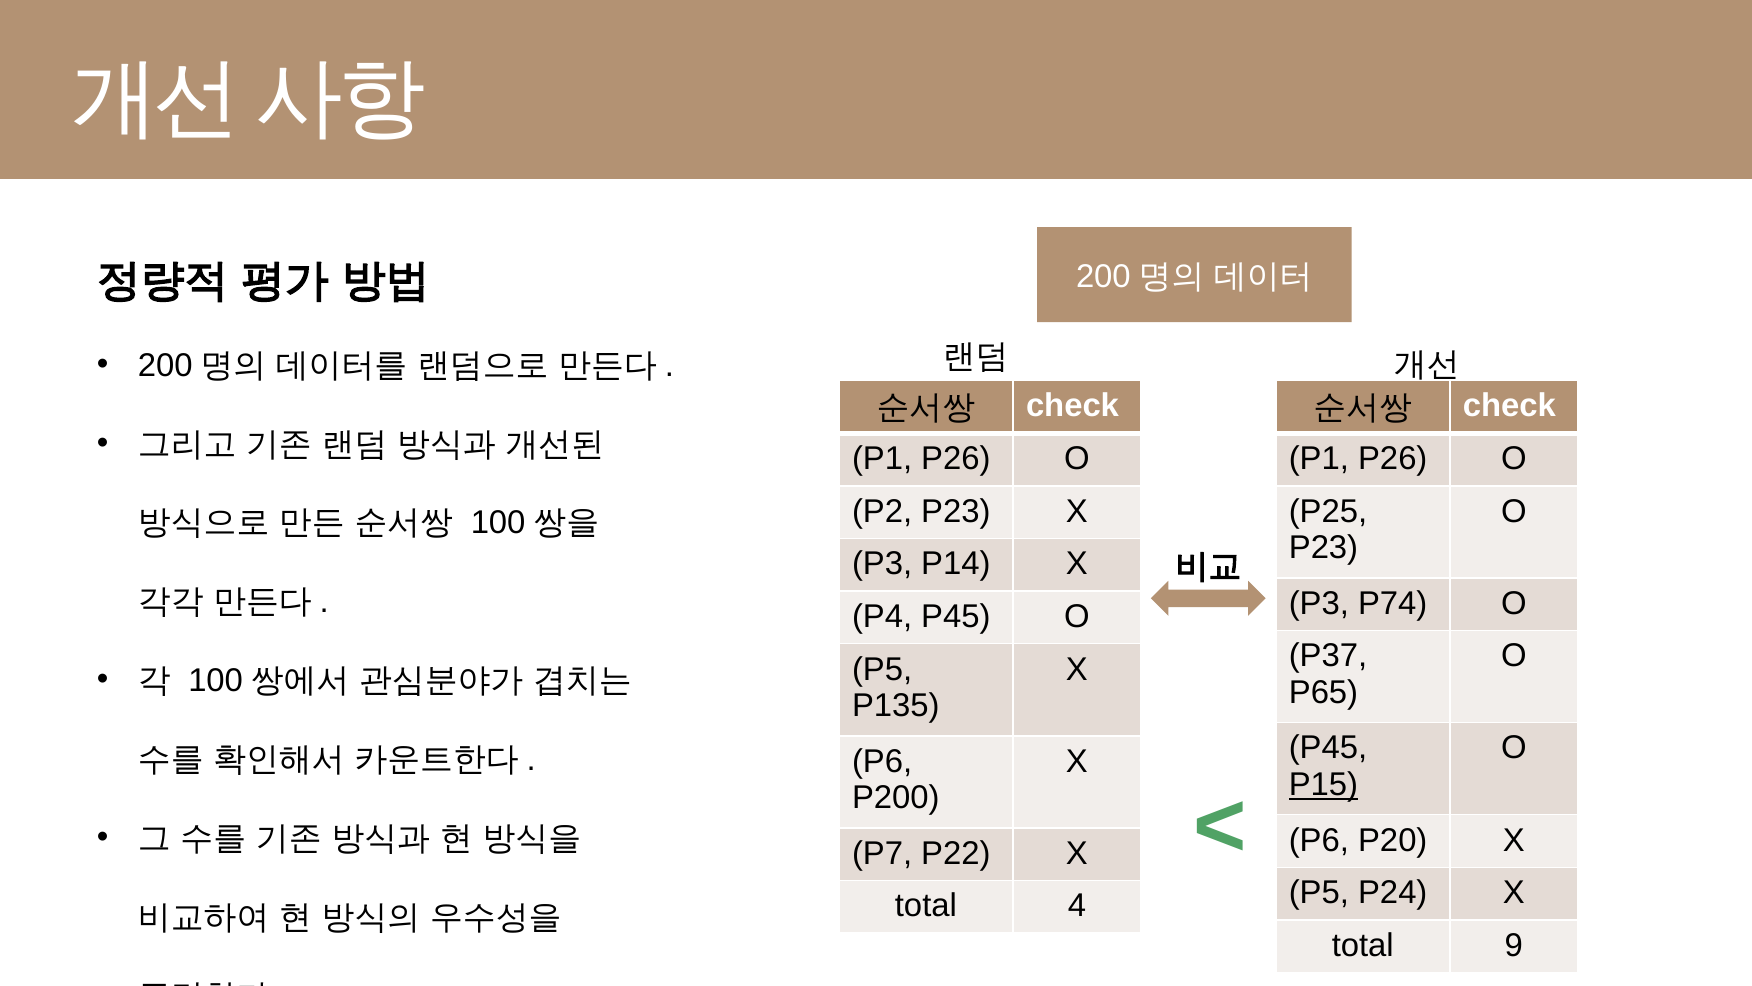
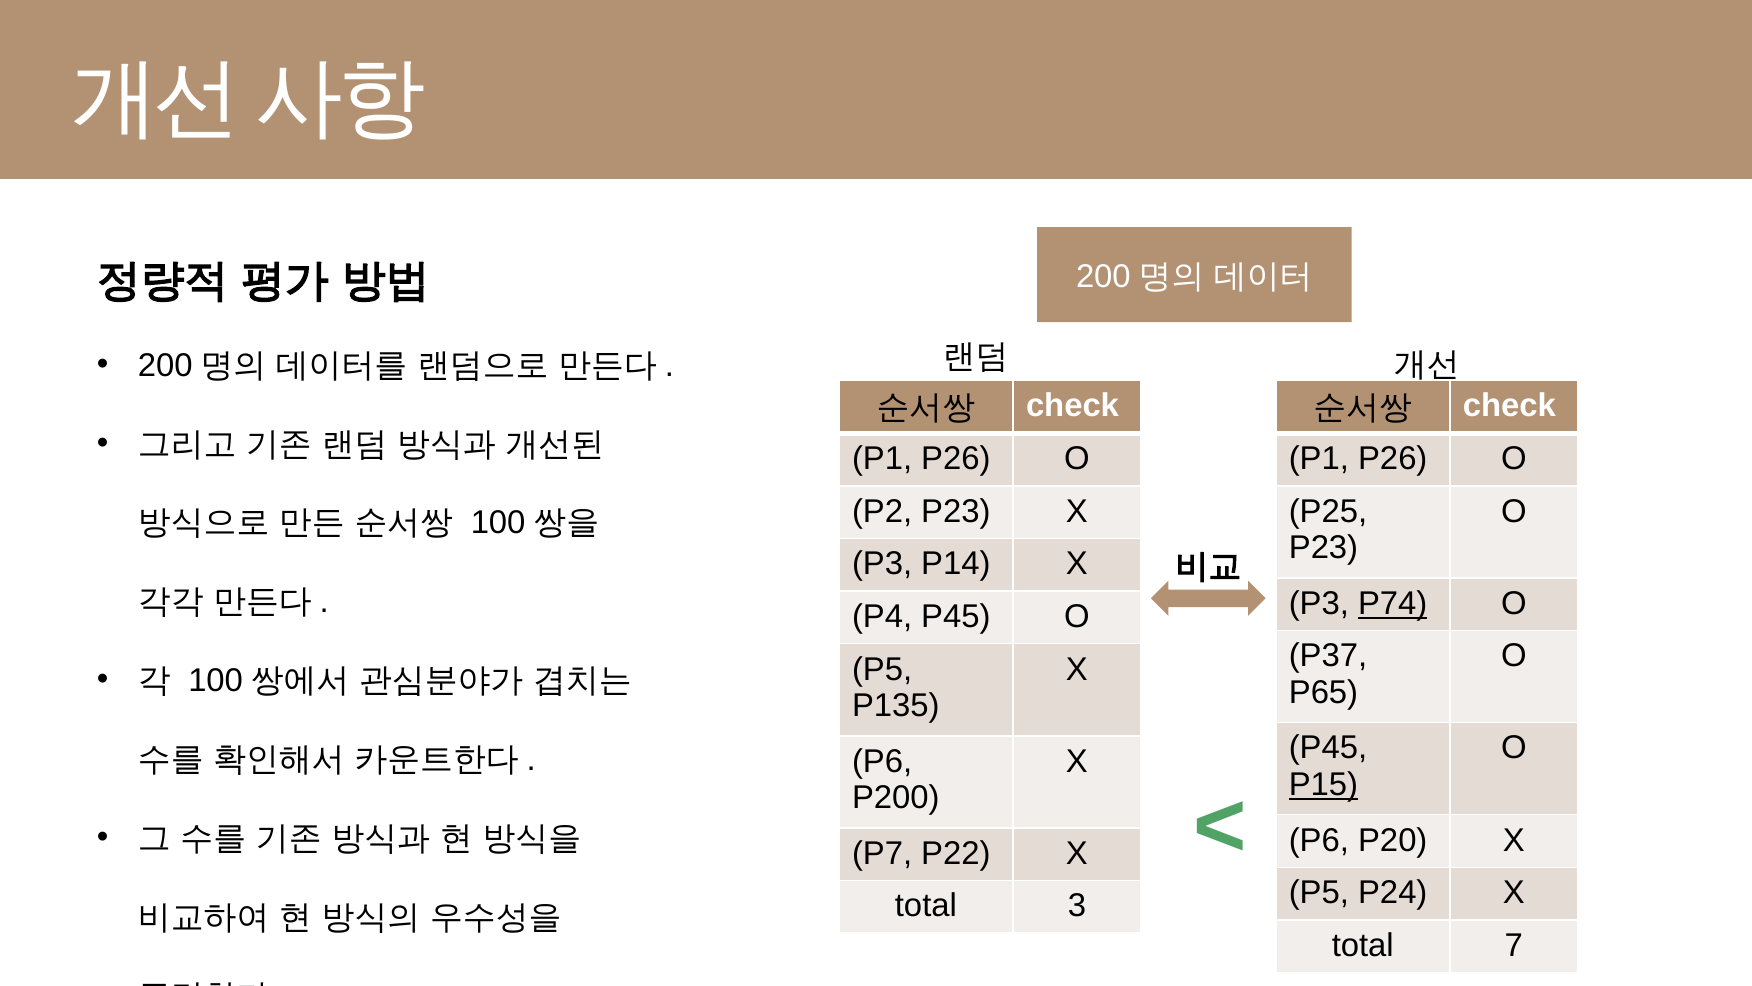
P74 underline: none -> present
4: 4 -> 3
9: 9 -> 7
